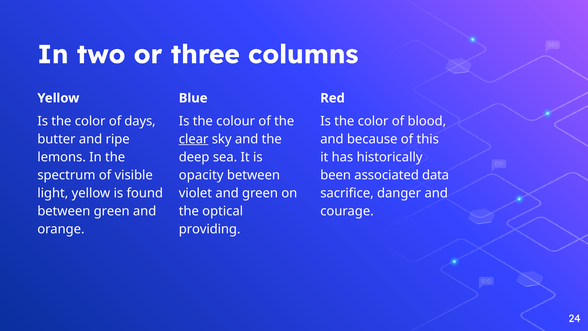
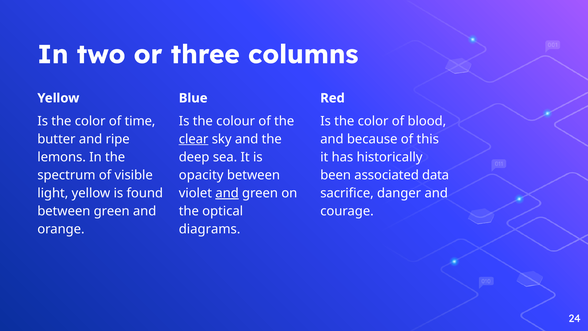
days: days -> time
and at (227, 193) underline: none -> present
providing: providing -> diagrams
